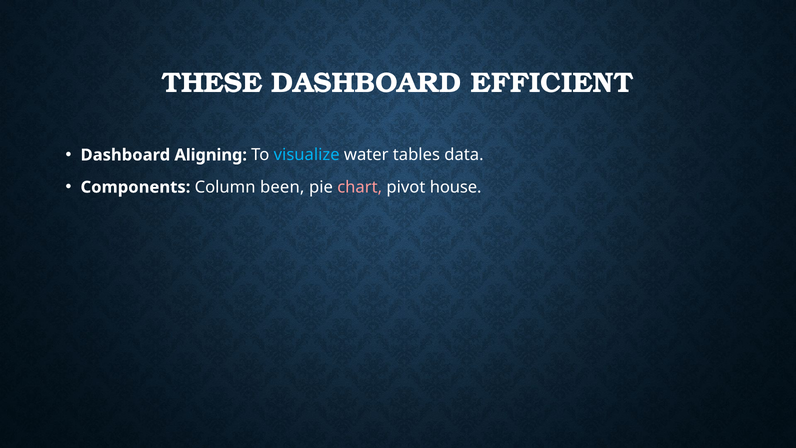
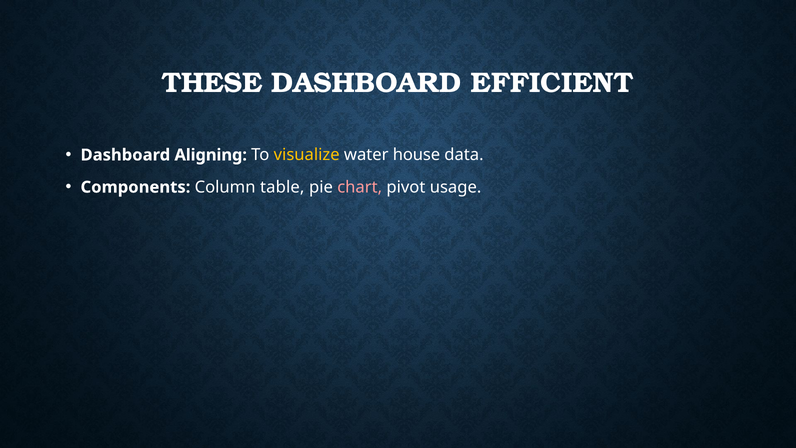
visualize colour: light blue -> yellow
tables: tables -> house
been: been -> table
house: house -> usage
